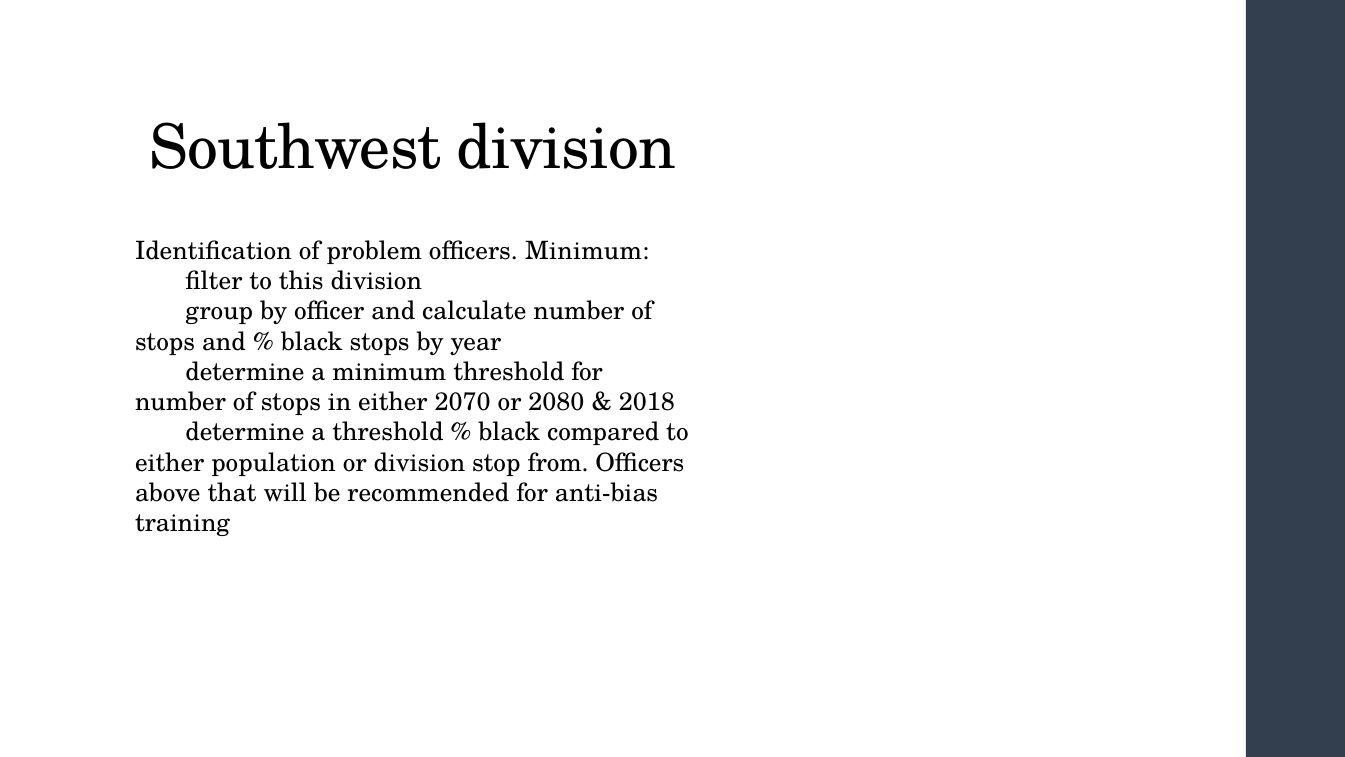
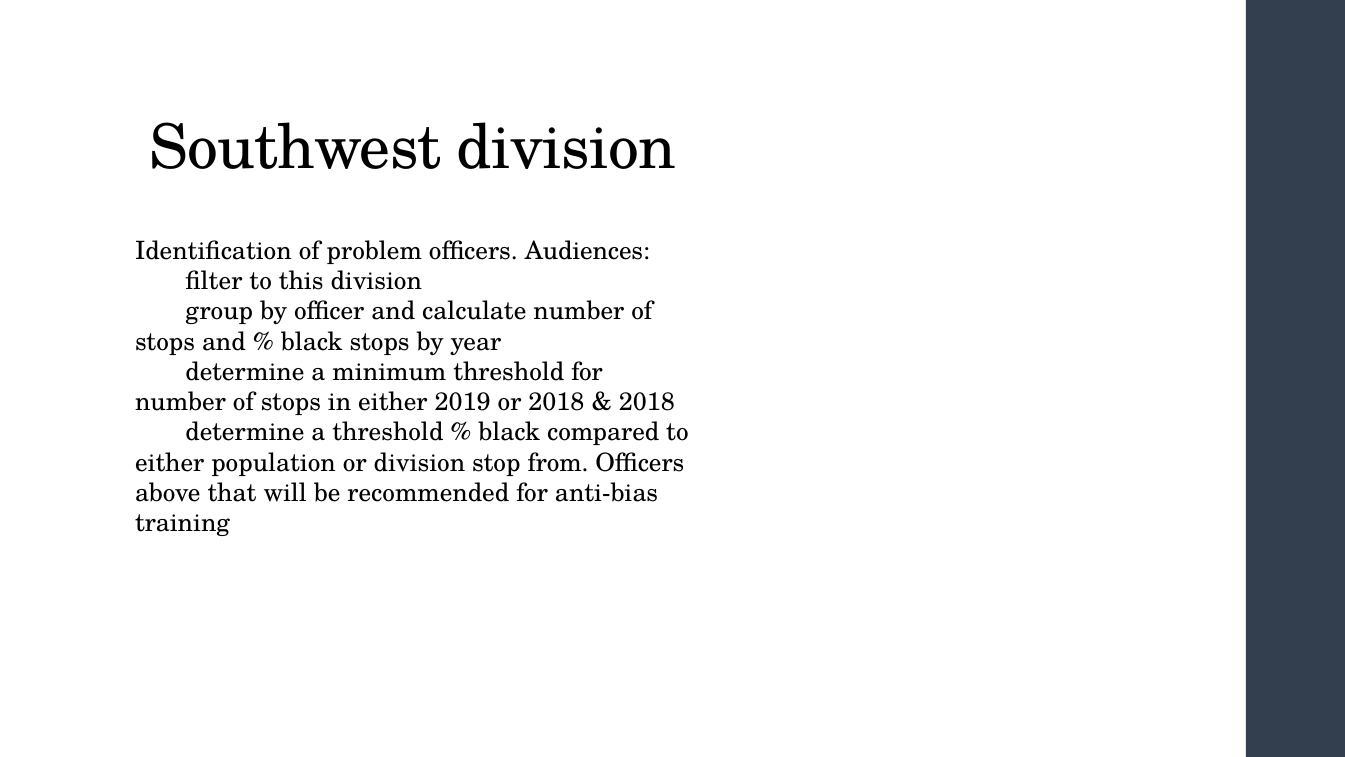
officers Minimum: Minimum -> Audiences
2070: 2070 -> 2019
or 2080: 2080 -> 2018
